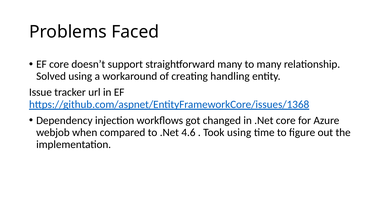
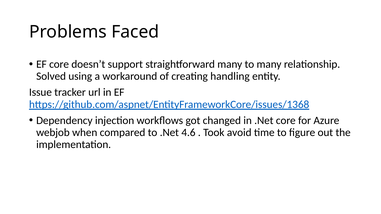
Took using: using -> avoid
